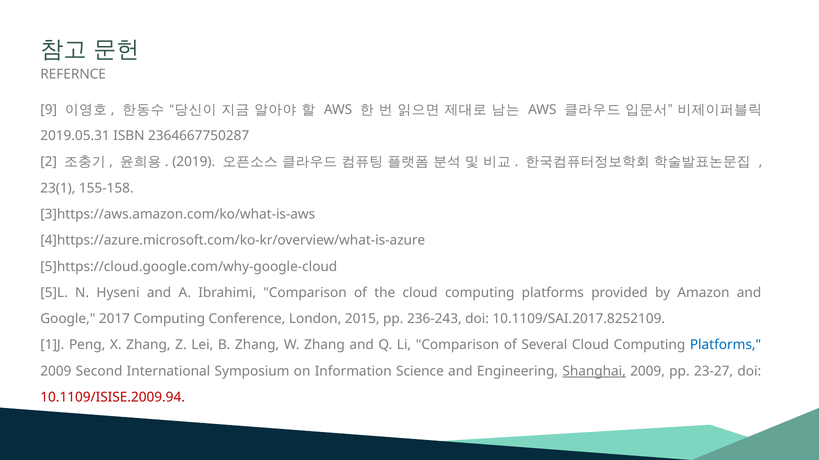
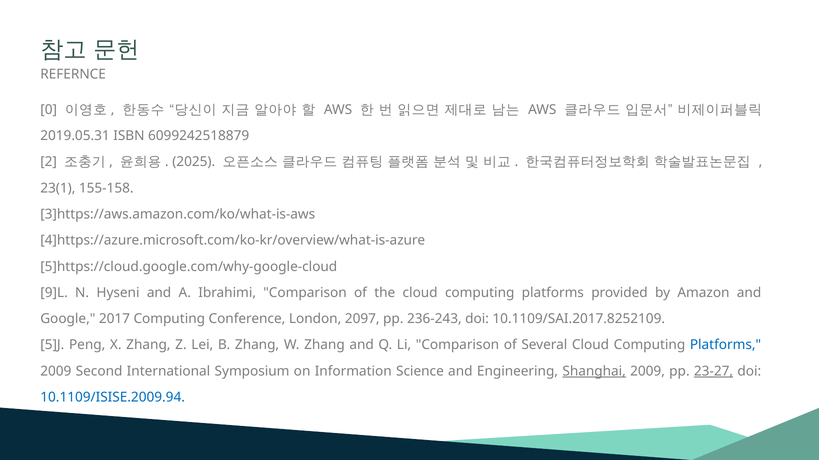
9: 9 -> 0
2364667750287: 2364667750287 -> 6099242518879
2019: 2019 -> 2025
5]L: 5]L -> 9]L
2015: 2015 -> 2097
1]J: 1]J -> 5]J
23-27 underline: none -> present
10.1109/ISISE.2009.94 colour: red -> blue
